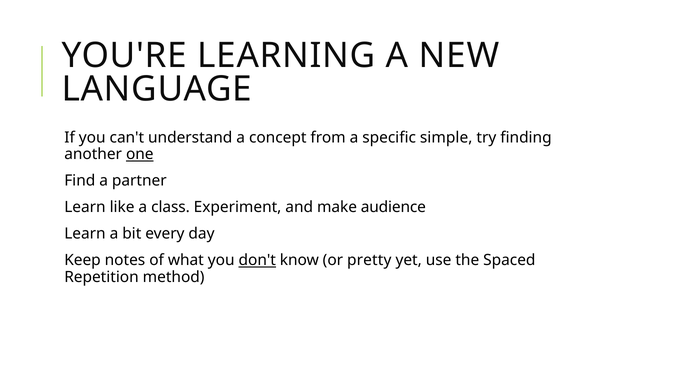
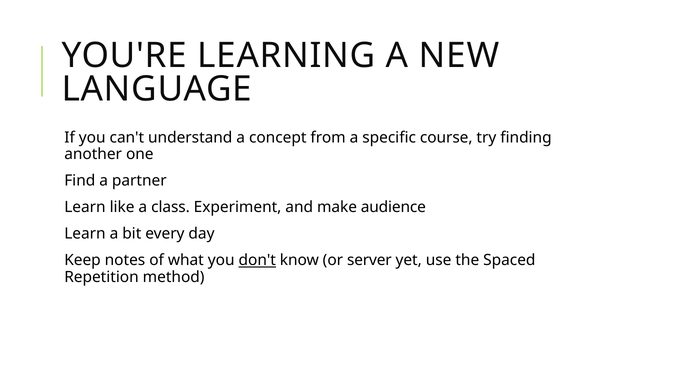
simple: simple -> course
one underline: present -> none
pretty: pretty -> server
